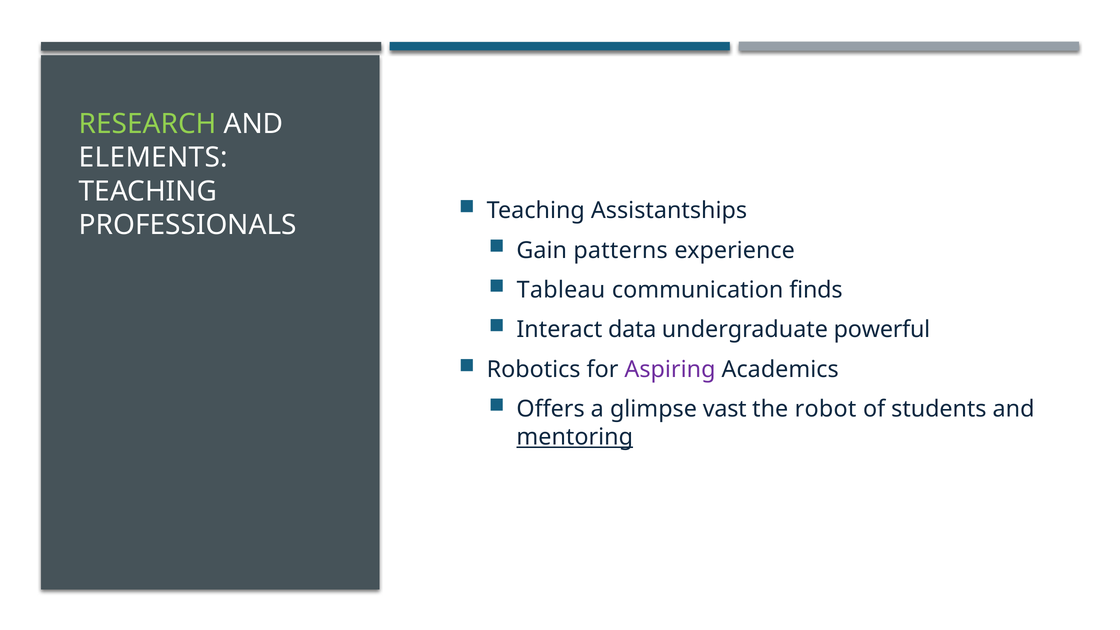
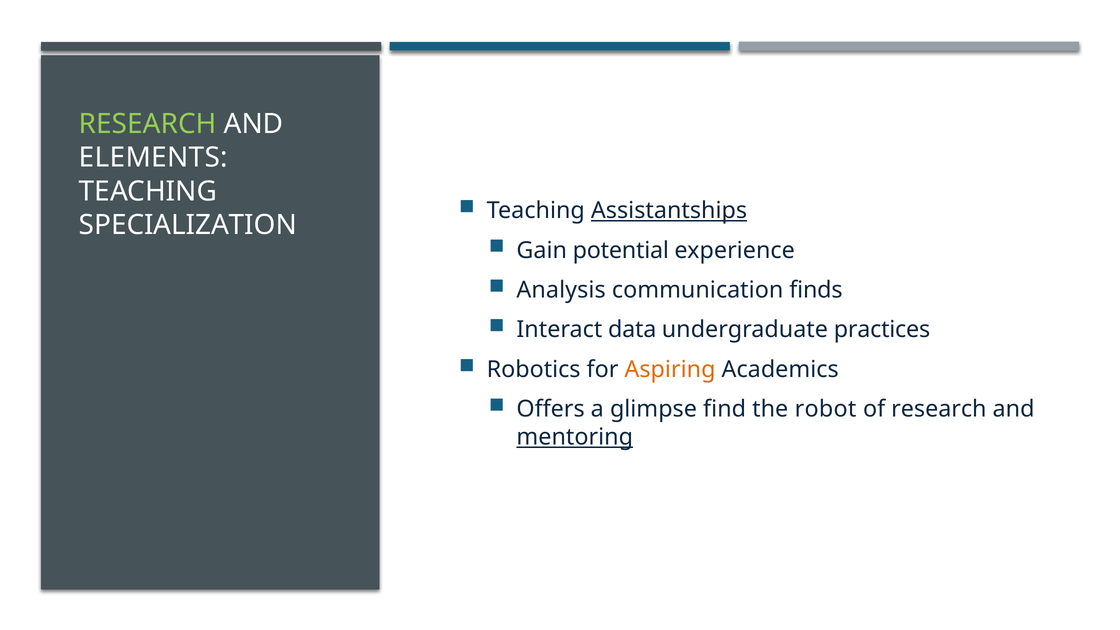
Assistantships underline: none -> present
PROFESSIONALS: PROFESSIONALS -> SPECIALIZATION
patterns: patterns -> potential
Tableau: Tableau -> Analysis
powerful: powerful -> practices
Aspiring colour: purple -> orange
vast: vast -> find
of students: students -> research
